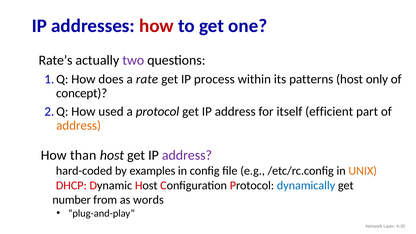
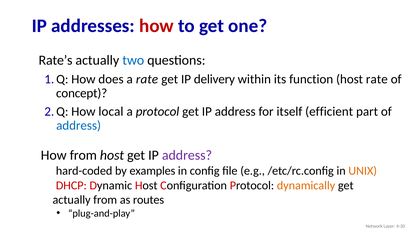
two colour: purple -> blue
process: process -> delivery
patterns: patterns -> function
host only: only -> rate
used: used -> local
address at (79, 126) colour: orange -> blue
How than: than -> from
dynamically colour: blue -> orange
number at (72, 200): number -> actually
words: words -> routes
